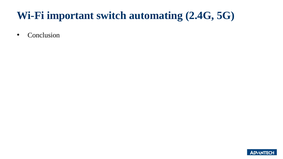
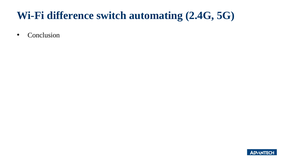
important: important -> difference
